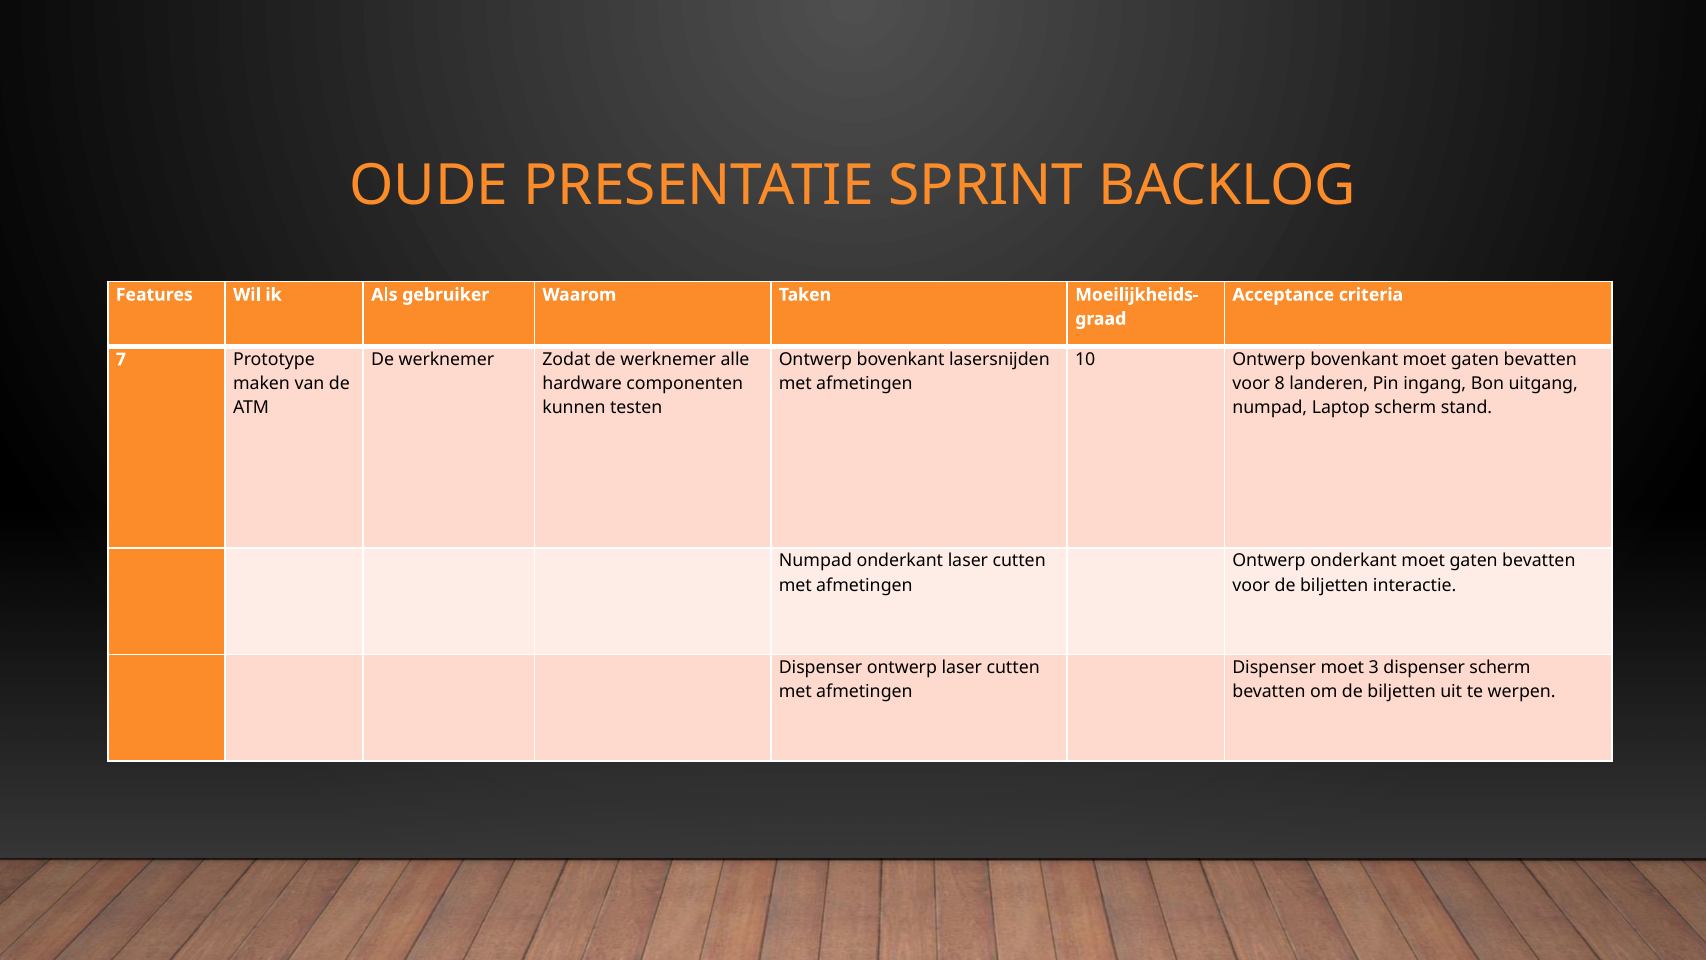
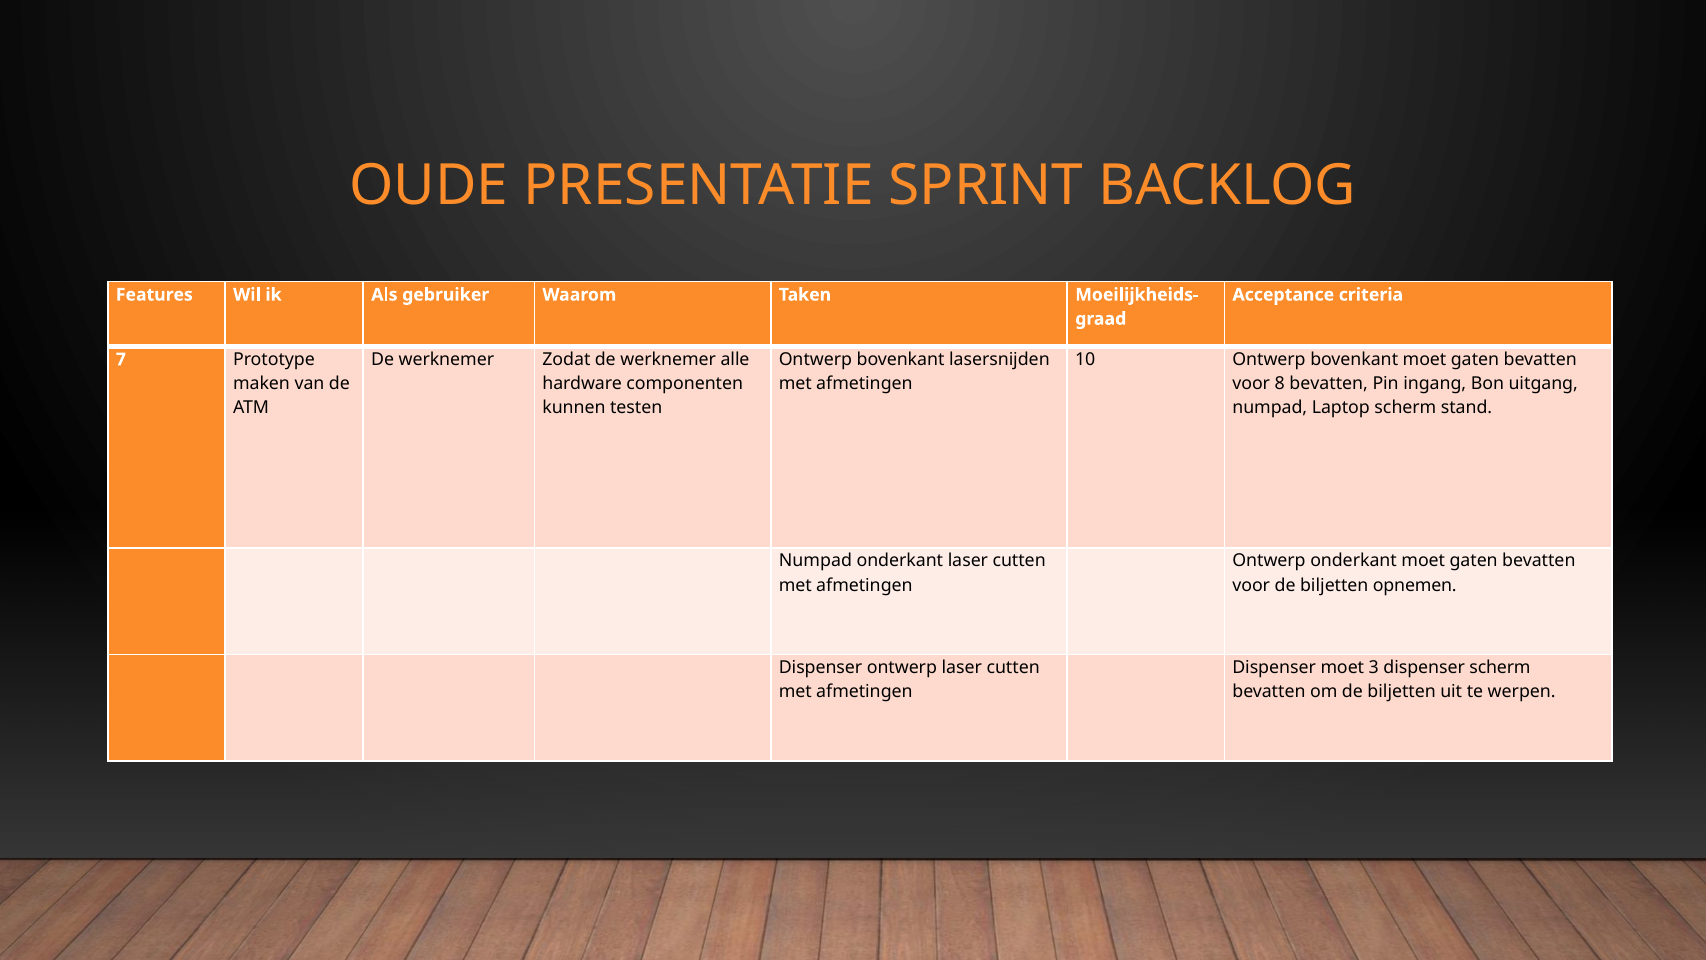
8 landeren: landeren -> bevatten
interactie: interactie -> opnemen
